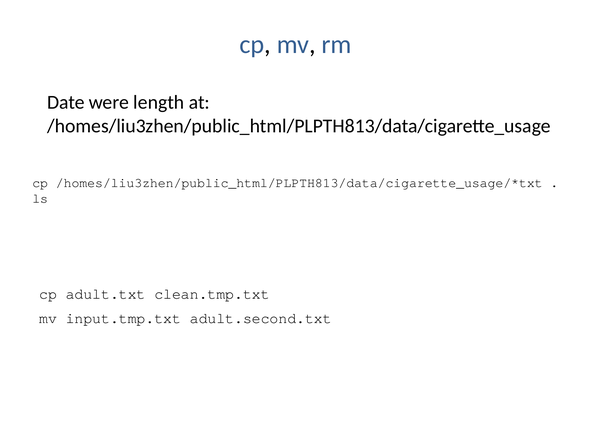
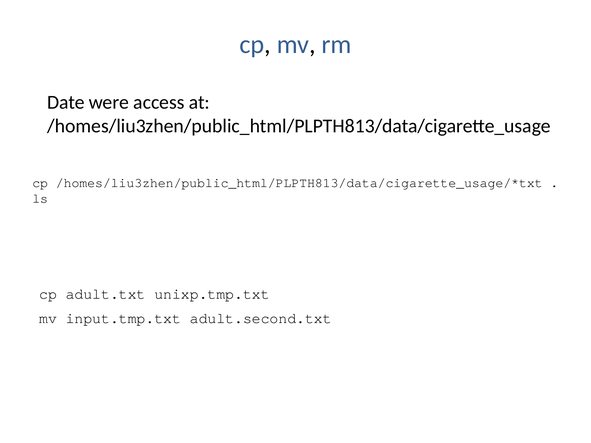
length: length -> access
clean.tmp.txt: clean.tmp.txt -> unixp.tmp.txt
